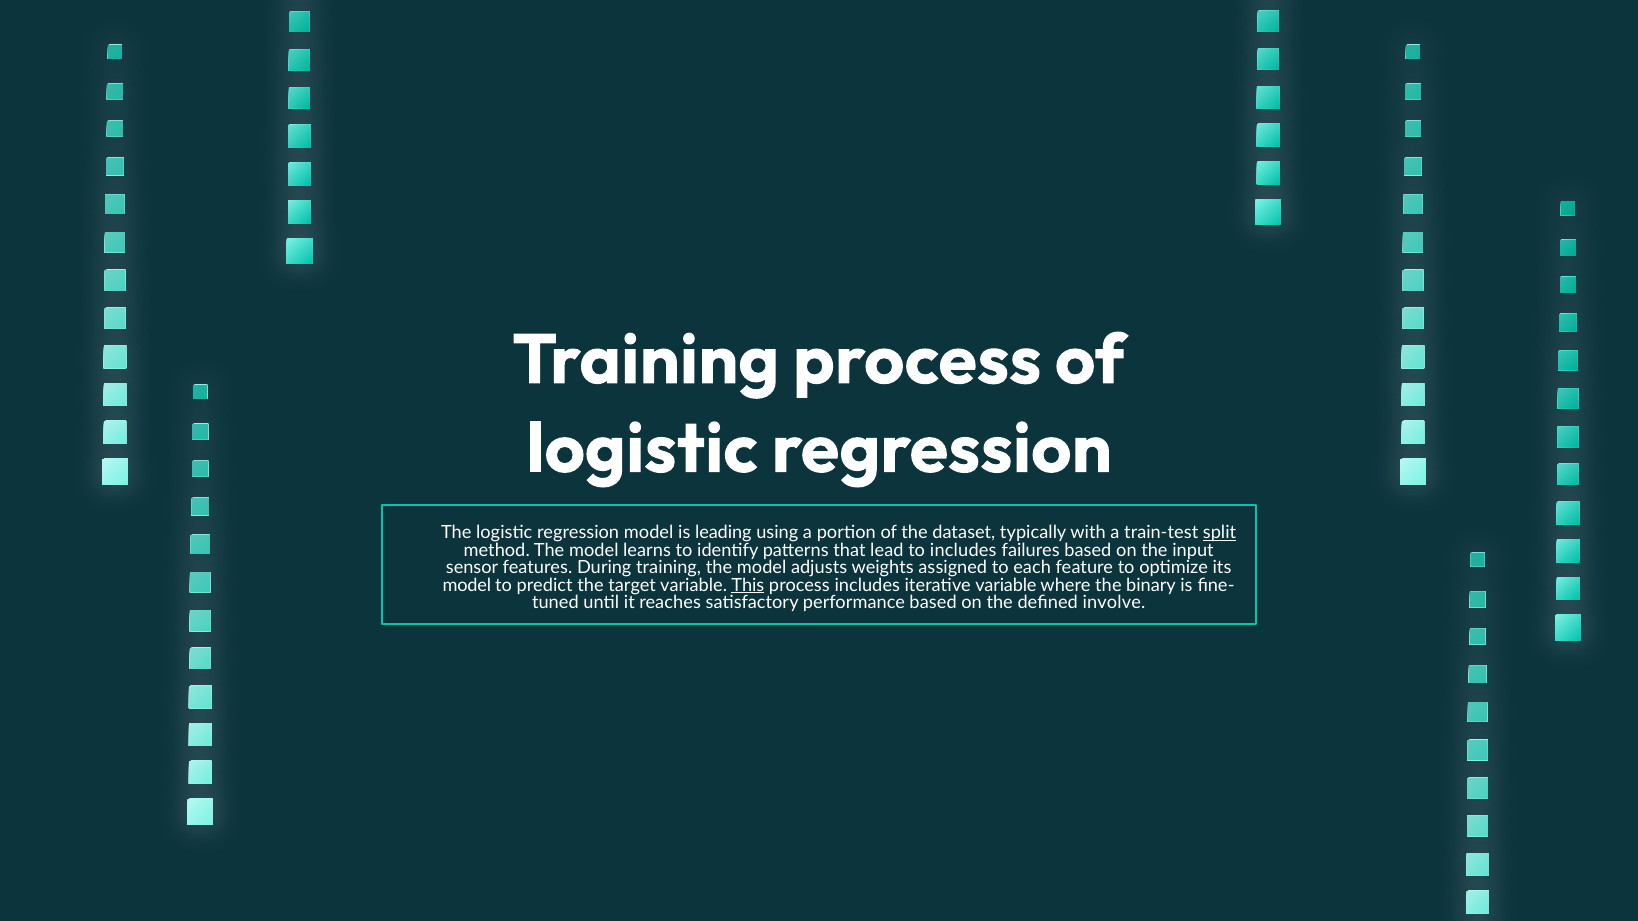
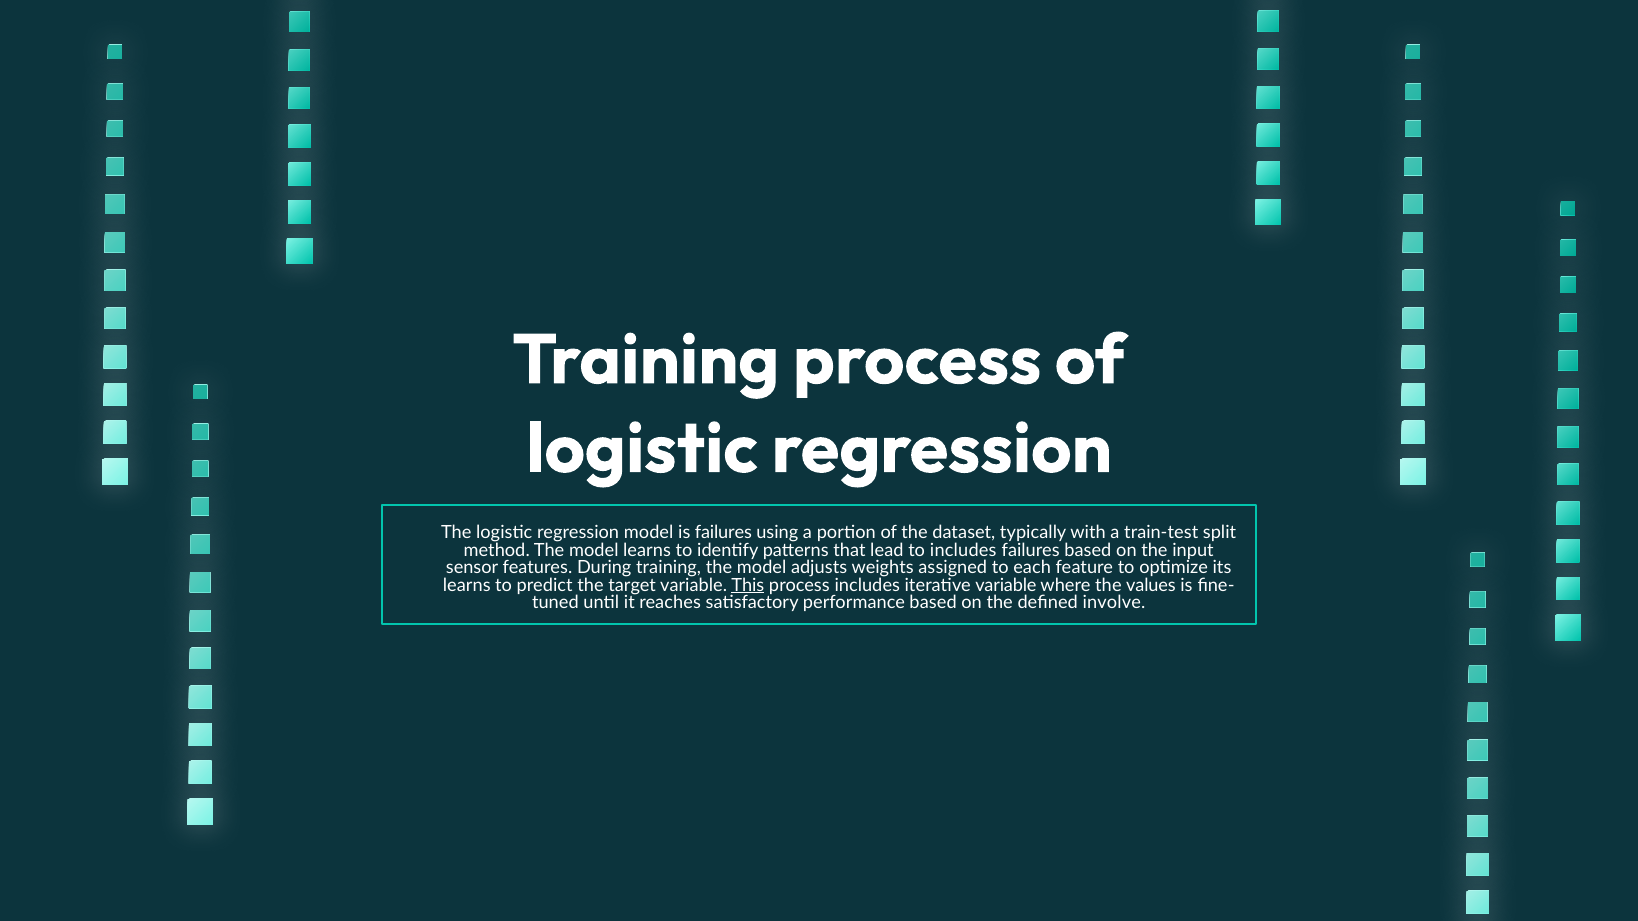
is leading: leading -> failures
split underline: present -> none
model at (467, 585): model -> learns
binary: binary -> values
